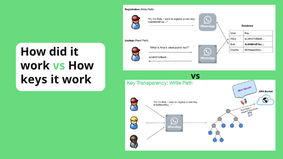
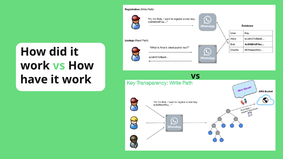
keys: keys -> have
